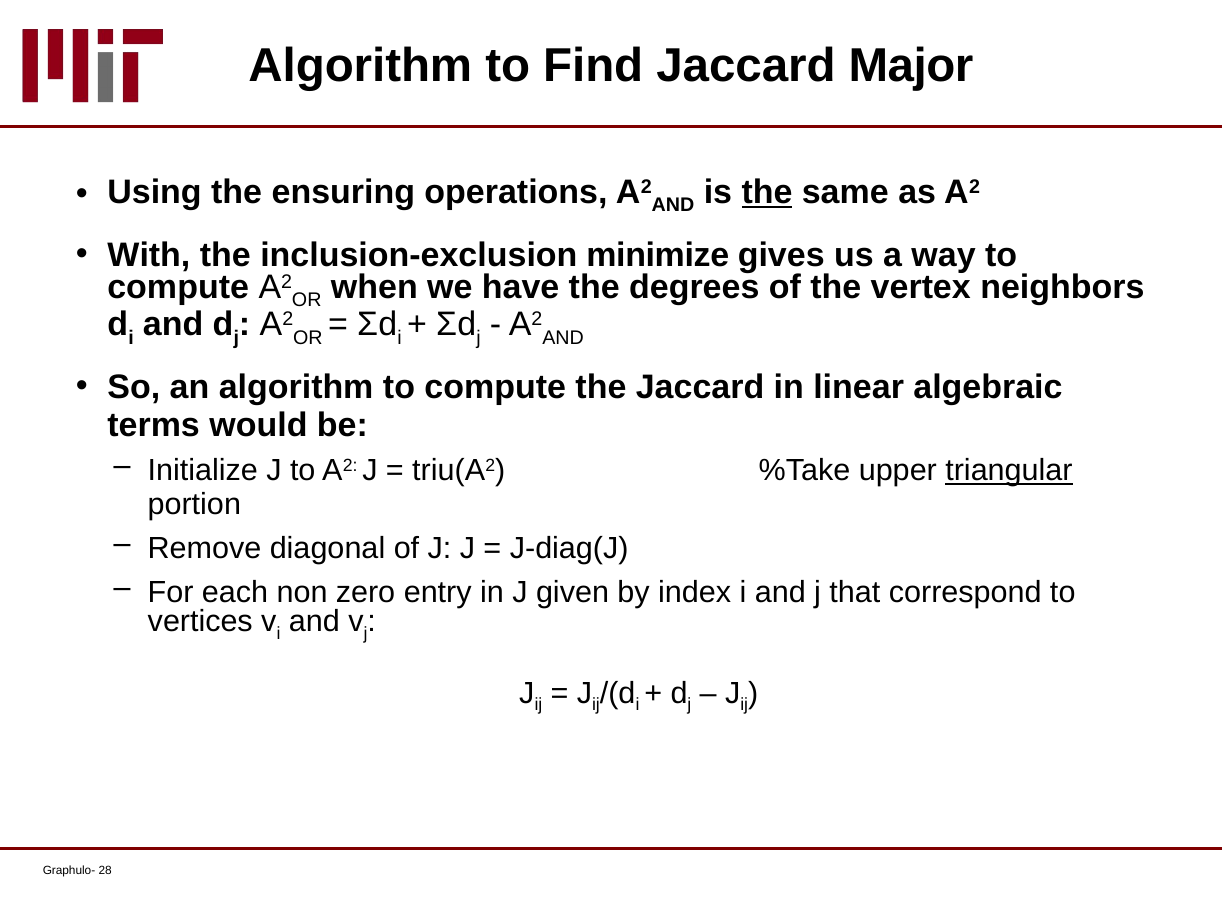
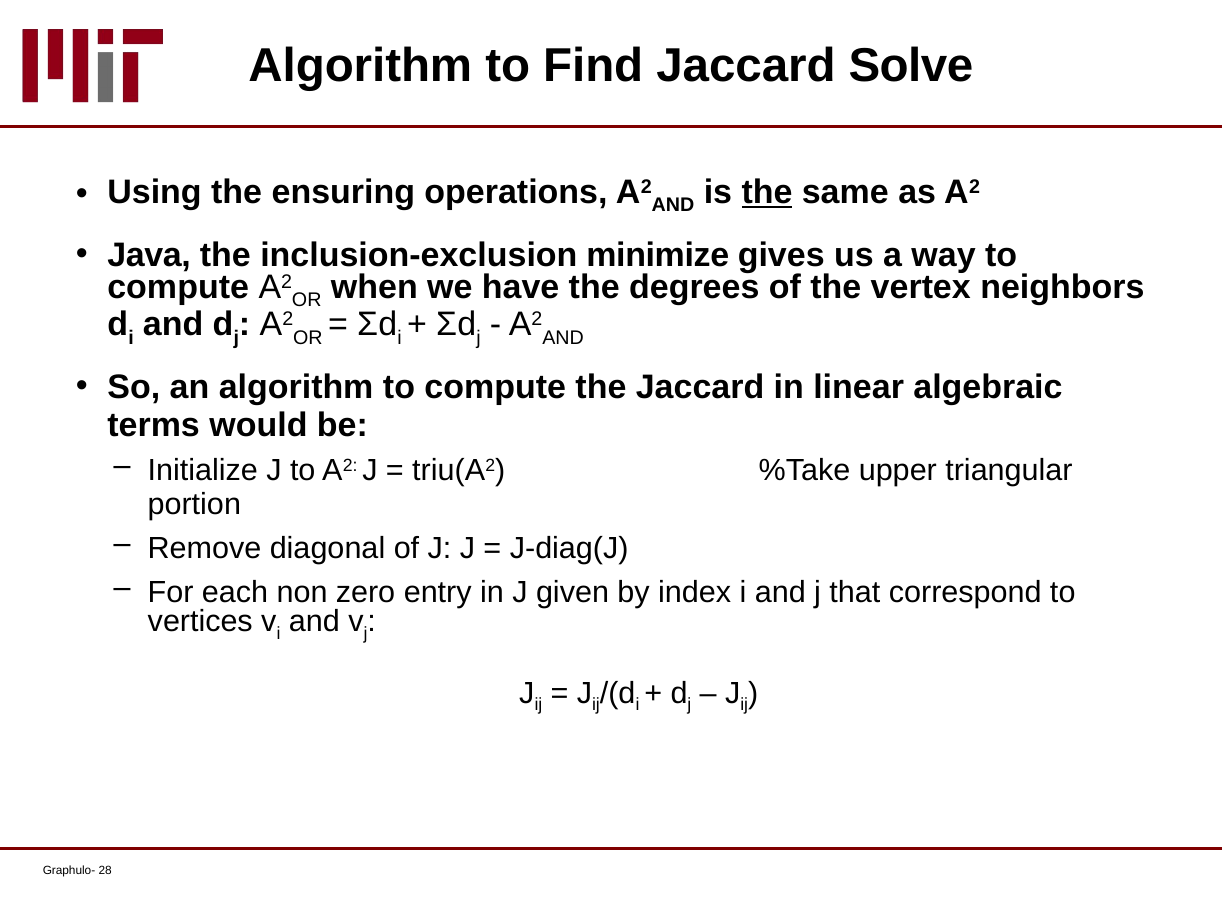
Major: Major -> Solve
With: With -> Java
triangular underline: present -> none
